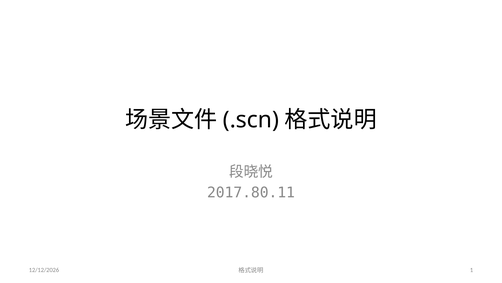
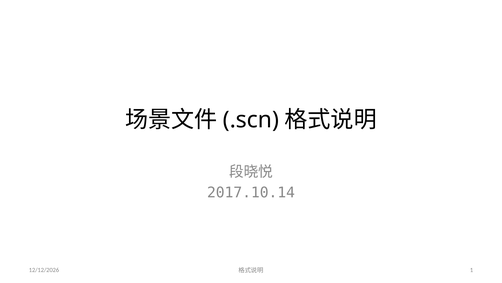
2017.80.11: 2017.80.11 -> 2017.10.14
